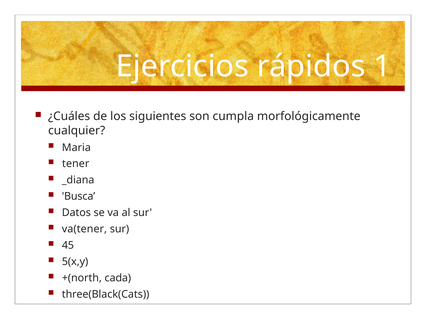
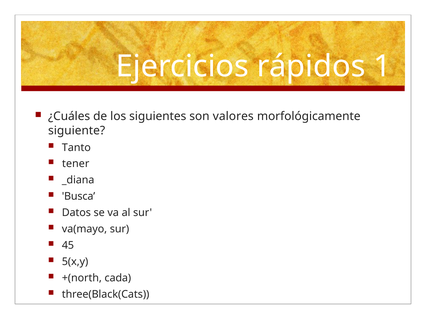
cumpla: cumpla -> valores
cualquier: cualquier -> siguiente
Maria: Maria -> Tanto
va(tener: va(tener -> va(mayo
